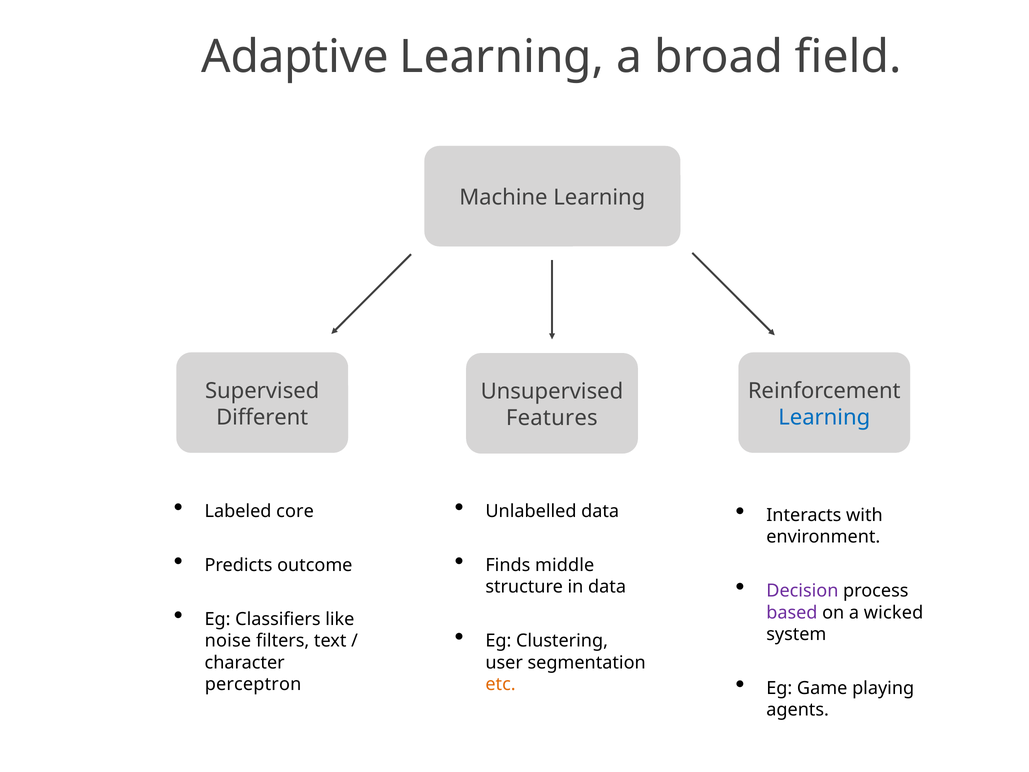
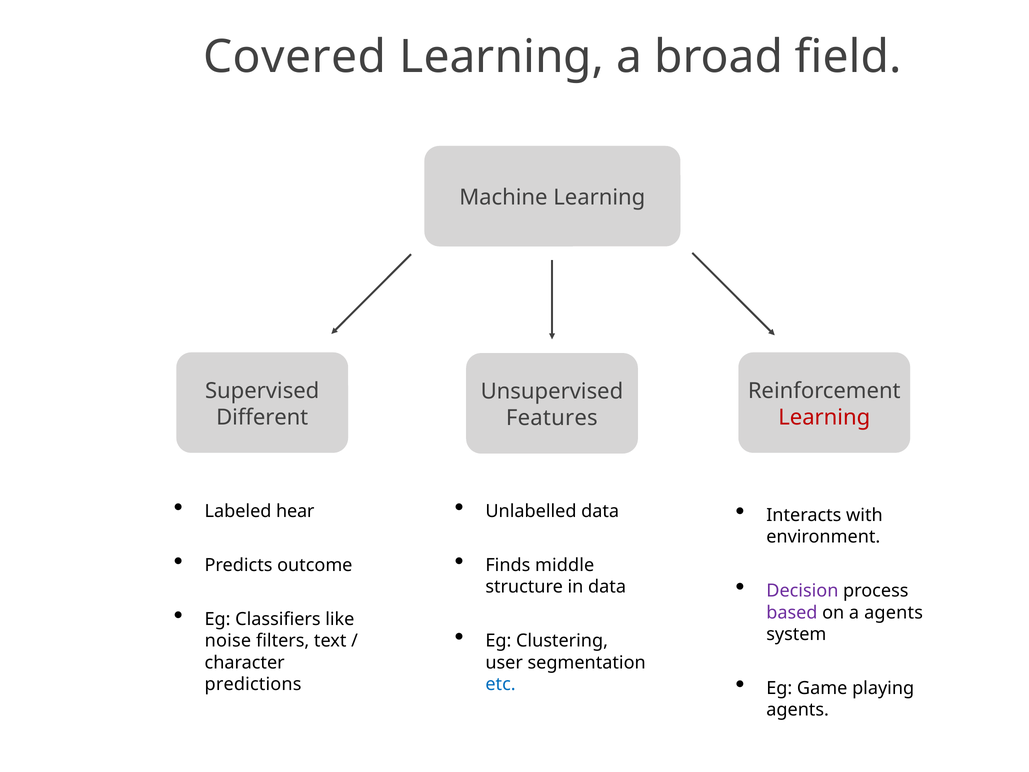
Adaptive: Adaptive -> Covered
Learning at (824, 417) colour: blue -> red
core: core -> hear
a wicked: wicked -> agents
perceptron: perceptron -> predictions
etc colour: orange -> blue
